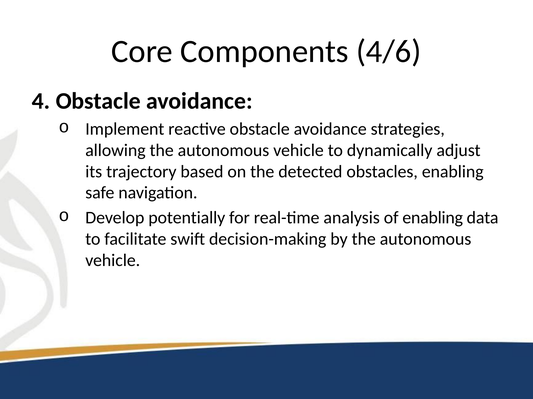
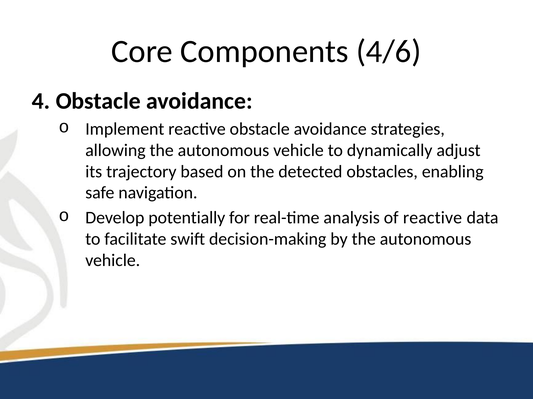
of enabling: enabling -> reactive
